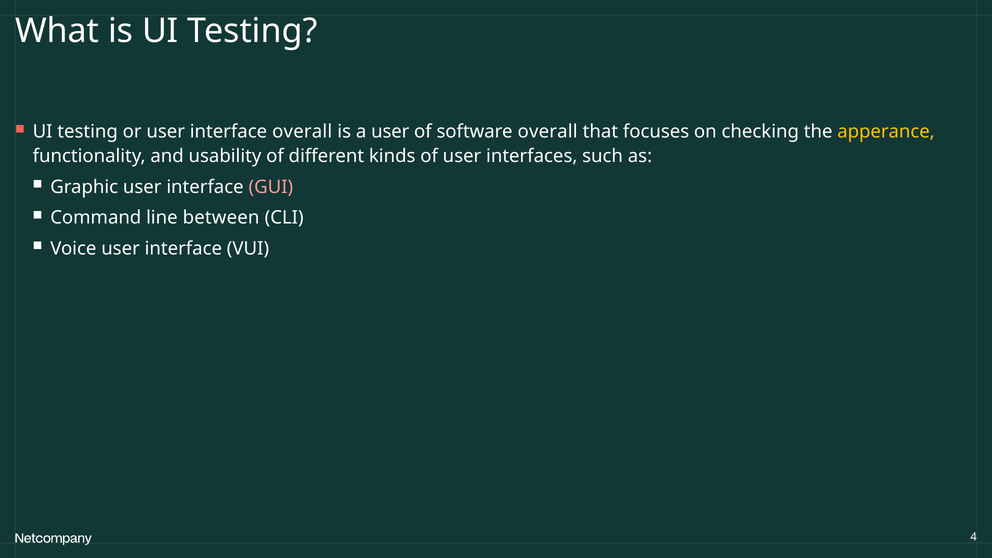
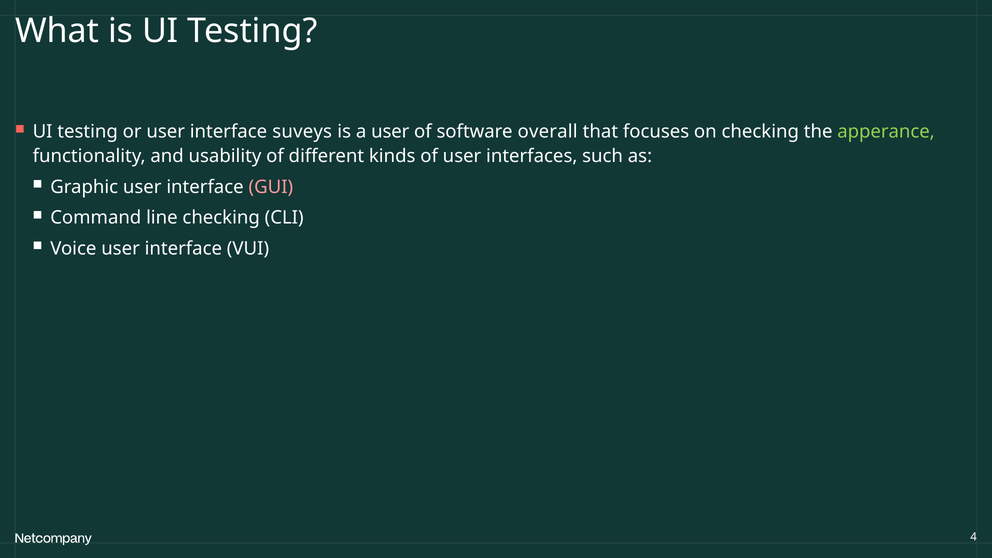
interface overall: overall -> suveys
apperance colour: yellow -> light green
line between: between -> checking
